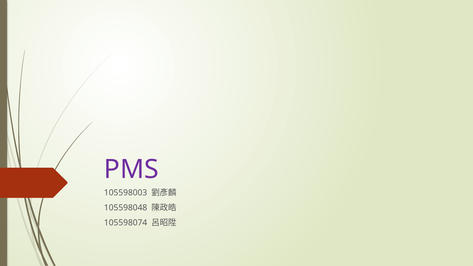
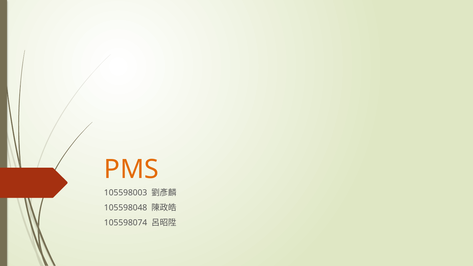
PMS colour: purple -> orange
